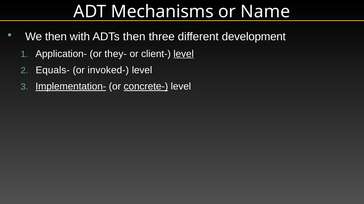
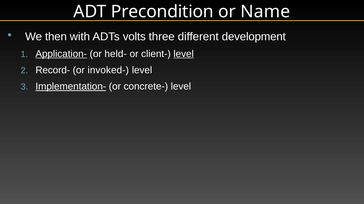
Mechanisms: Mechanisms -> Precondition
ADTs then: then -> volts
Application- underline: none -> present
they-: they- -> held-
Equals-: Equals- -> Record-
concrete- underline: present -> none
